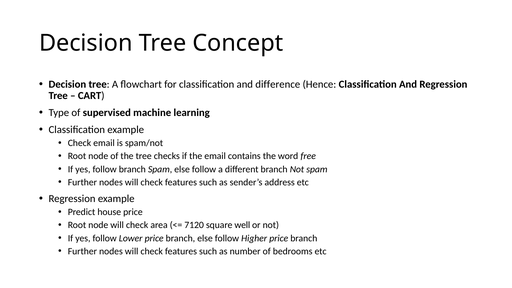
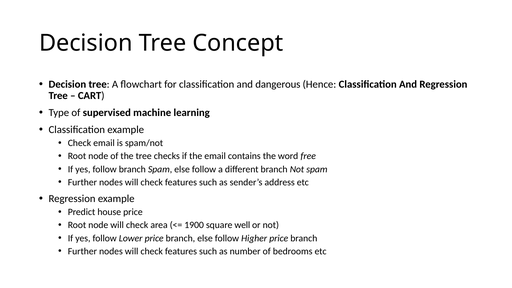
difference: difference -> dangerous
7120: 7120 -> 1900
